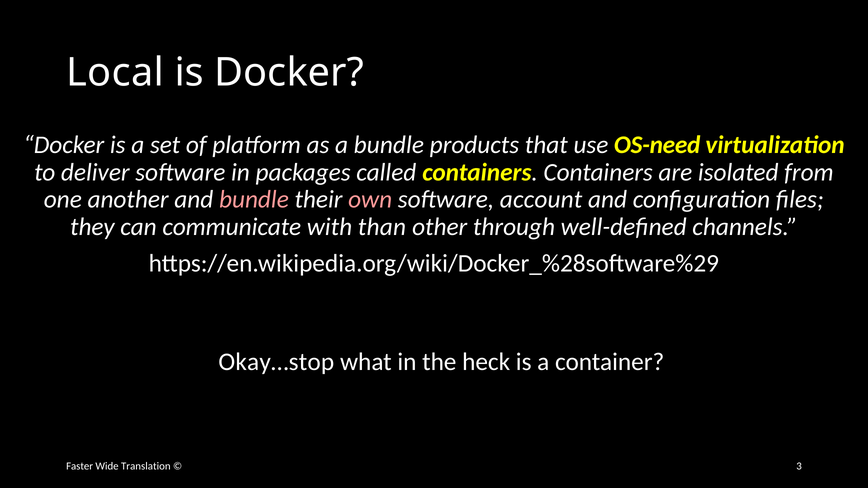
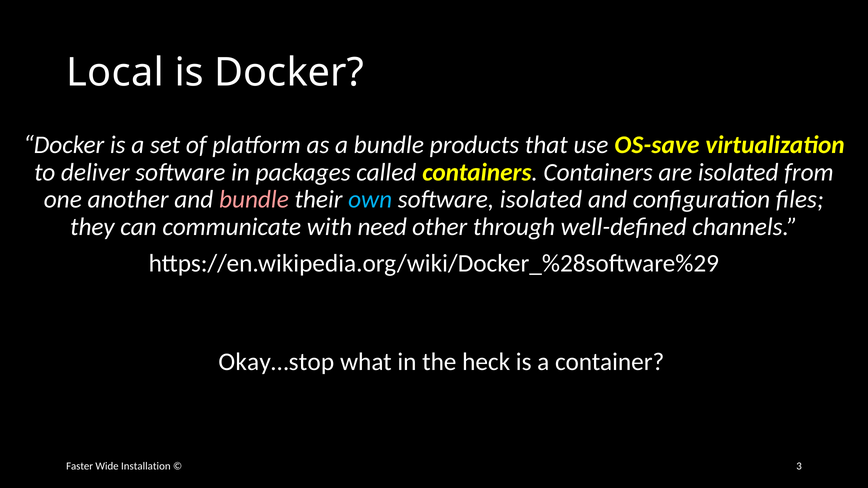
OS-need: OS-need -> OS-save
own colour: pink -> light blue
software account: account -> isolated
than: than -> need
Translation: Translation -> Installation
